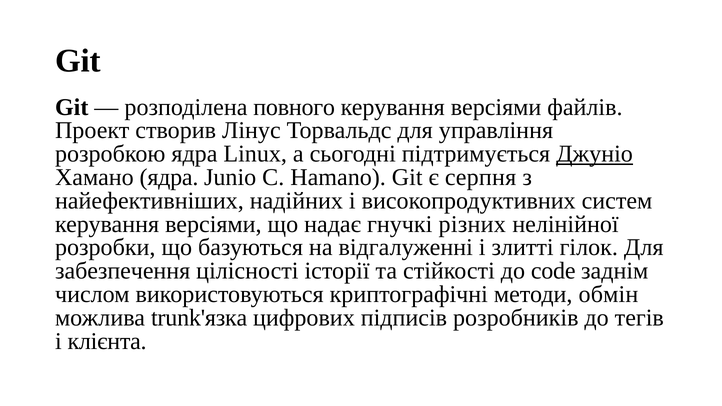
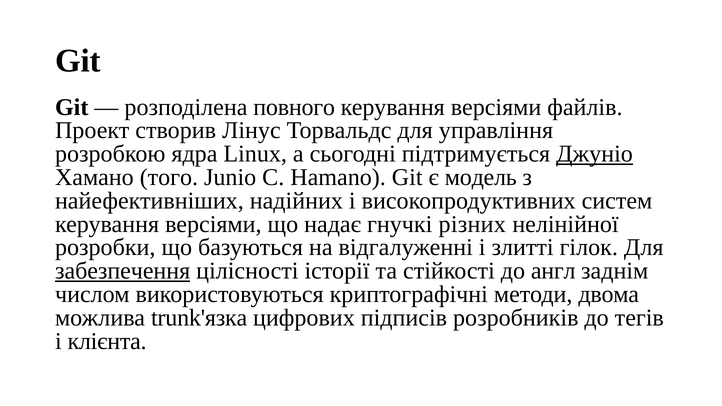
Хамано ядра: ядра -> того
серпня: серпня -> модель
забезпечення underline: none -> present
code: code -> англ
обмін: обмін -> двома
